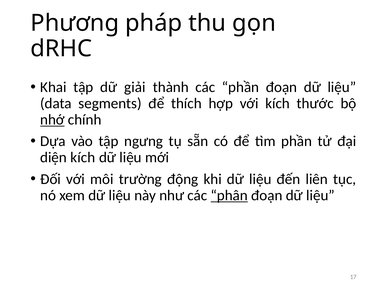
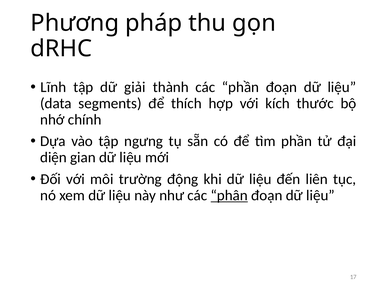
Khai: Khai -> Lĩnh
nhớ underline: present -> none
diện kích: kích -> gian
